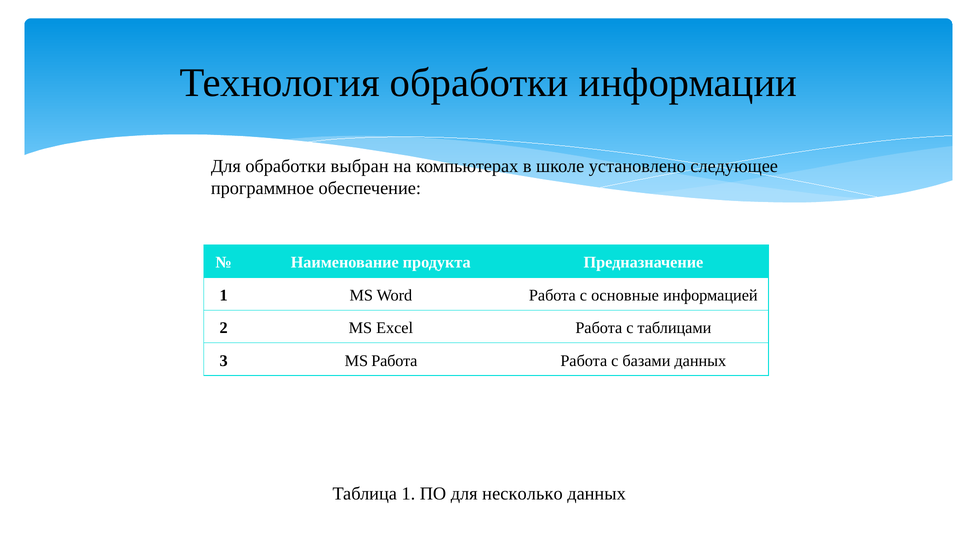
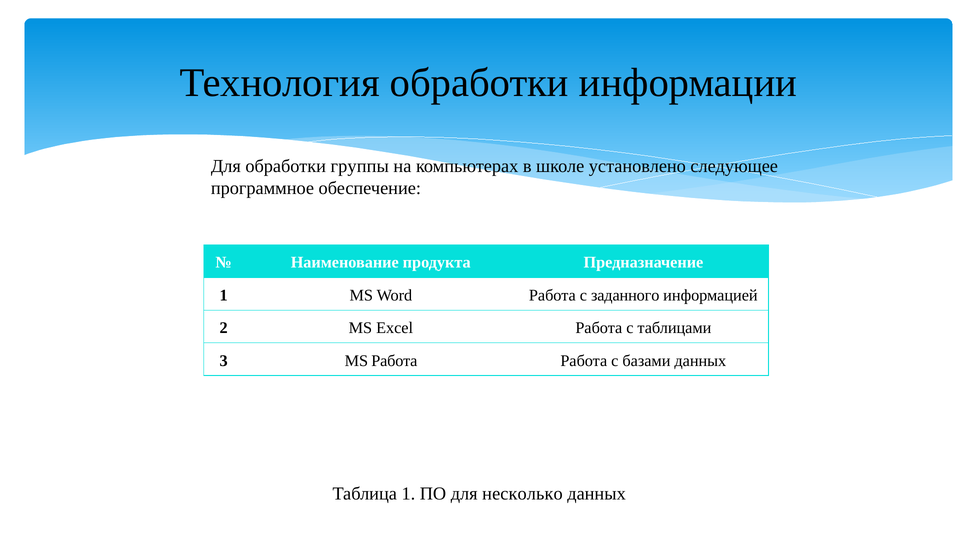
выбран: выбран -> группы
основные: основные -> заданного
